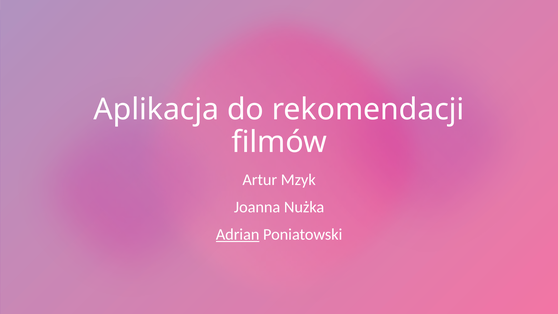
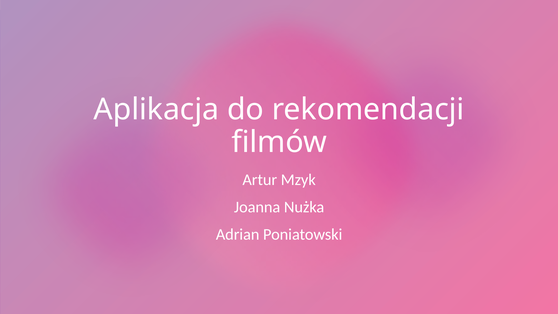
Adrian underline: present -> none
